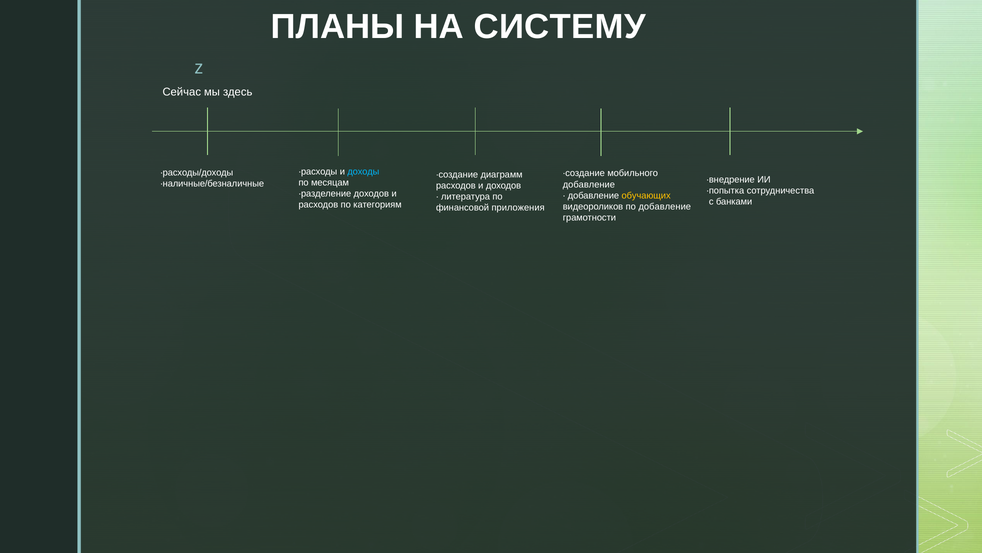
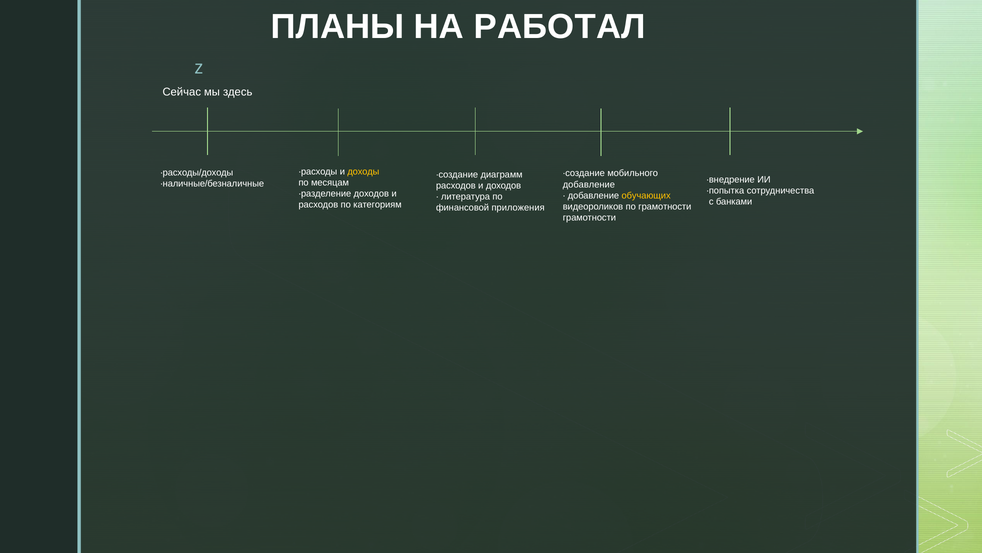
СИСТЕМУ: СИСТЕМУ -> РАБОТАЛ
доходы colour: light blue -> yellow
по добавление: добавление -> грамотности
